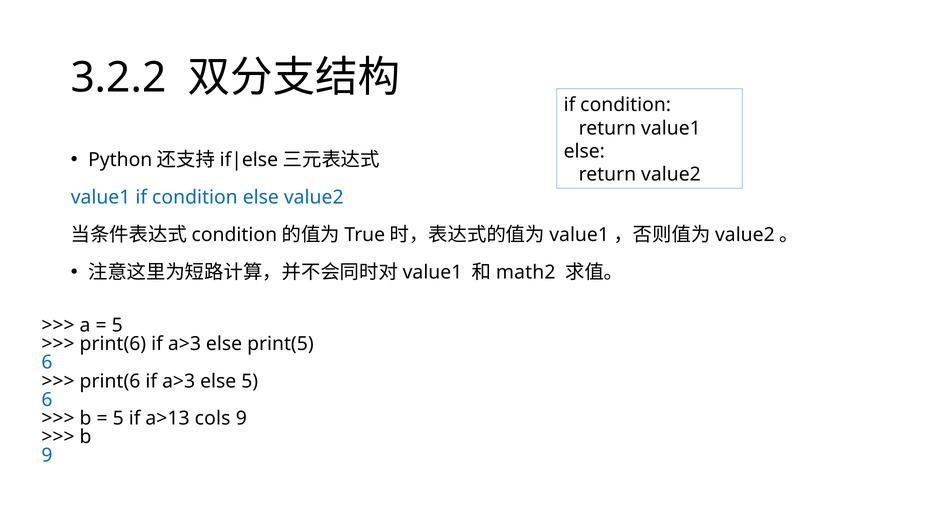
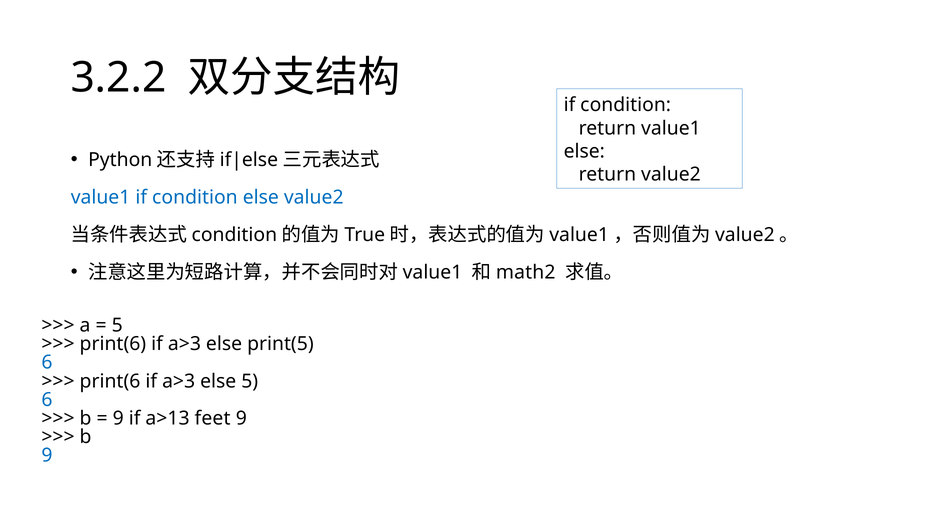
5 at (118, 418): 5 -> 9
cols: cols -> feet
